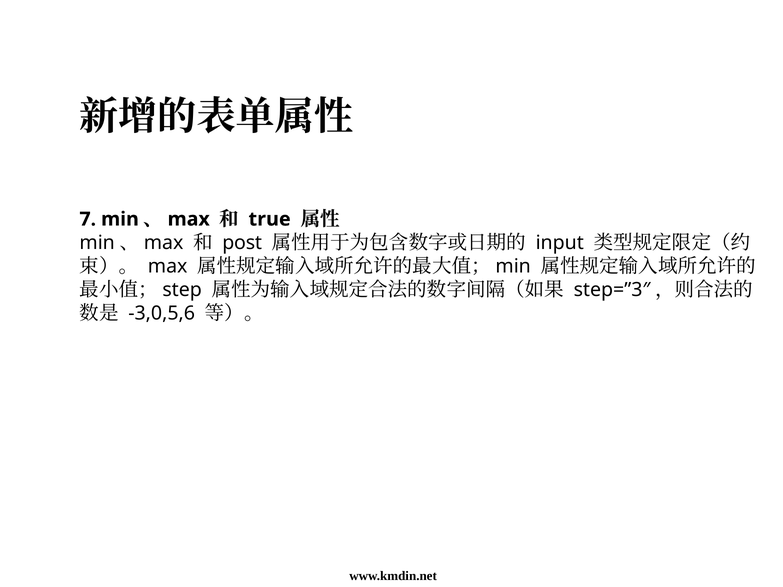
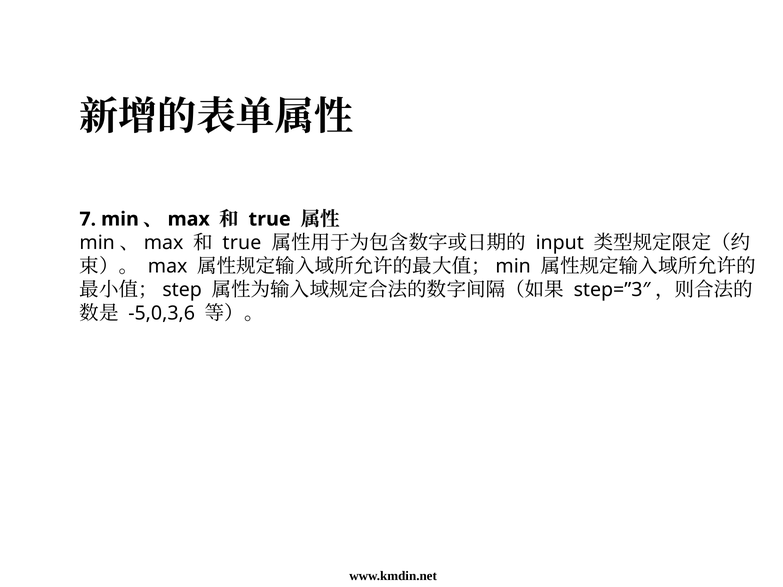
post at (242, 243): post -> true
-3,0,5,6: -3,0,5,6 -> -5,0,3,6
